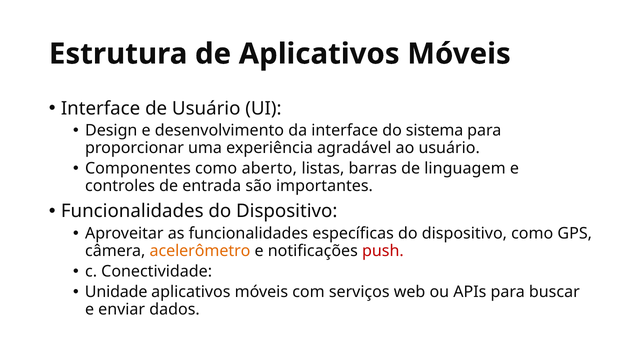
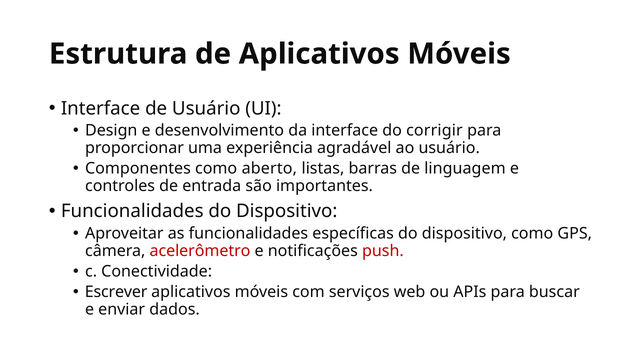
sistema: sistema -> corrigir
acelerômetro colour: orange -> red
Unidade: Unidade -> Escrever
